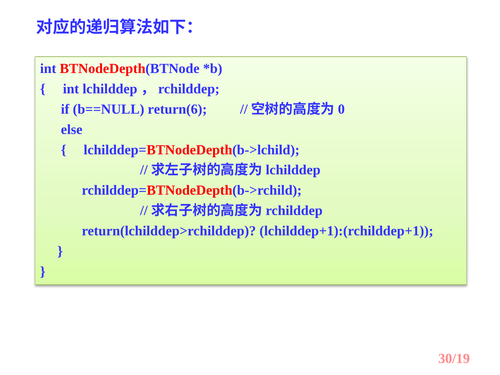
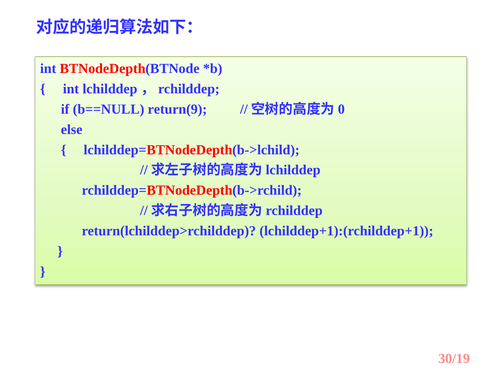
return(6: return(6 -> return(9
